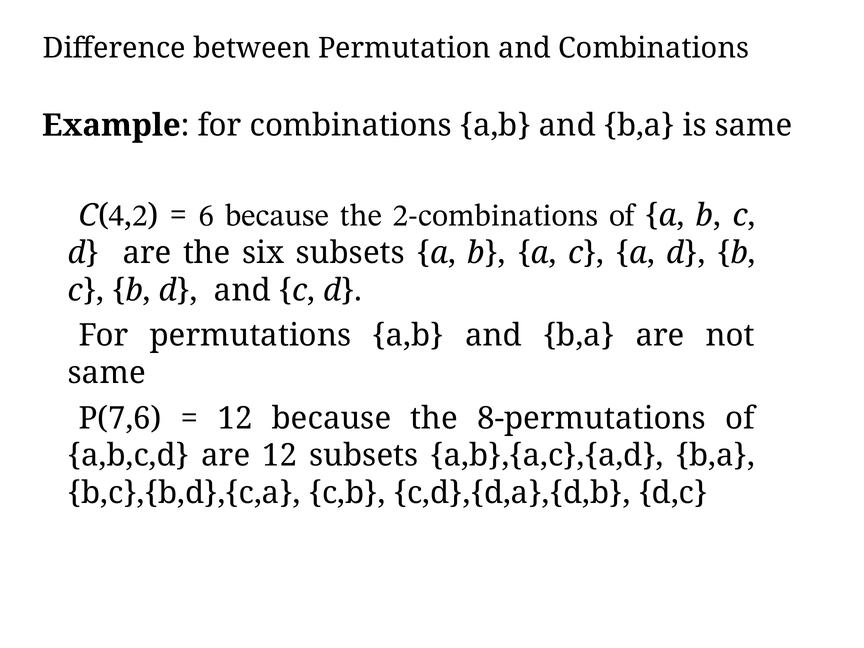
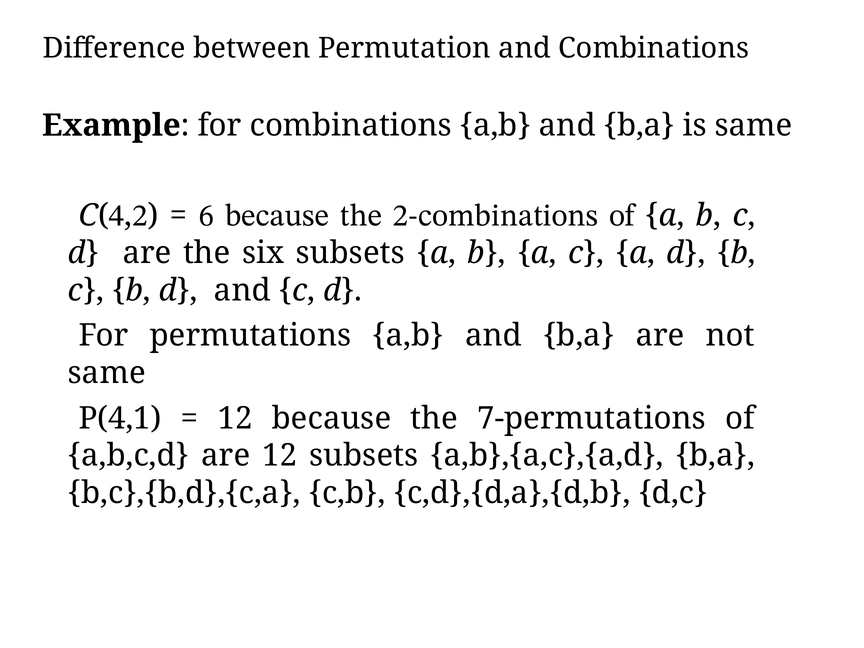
P(7,6: P(7,6 -> P(4,1
8-permutations: 8-permutations -> 7-permutations
